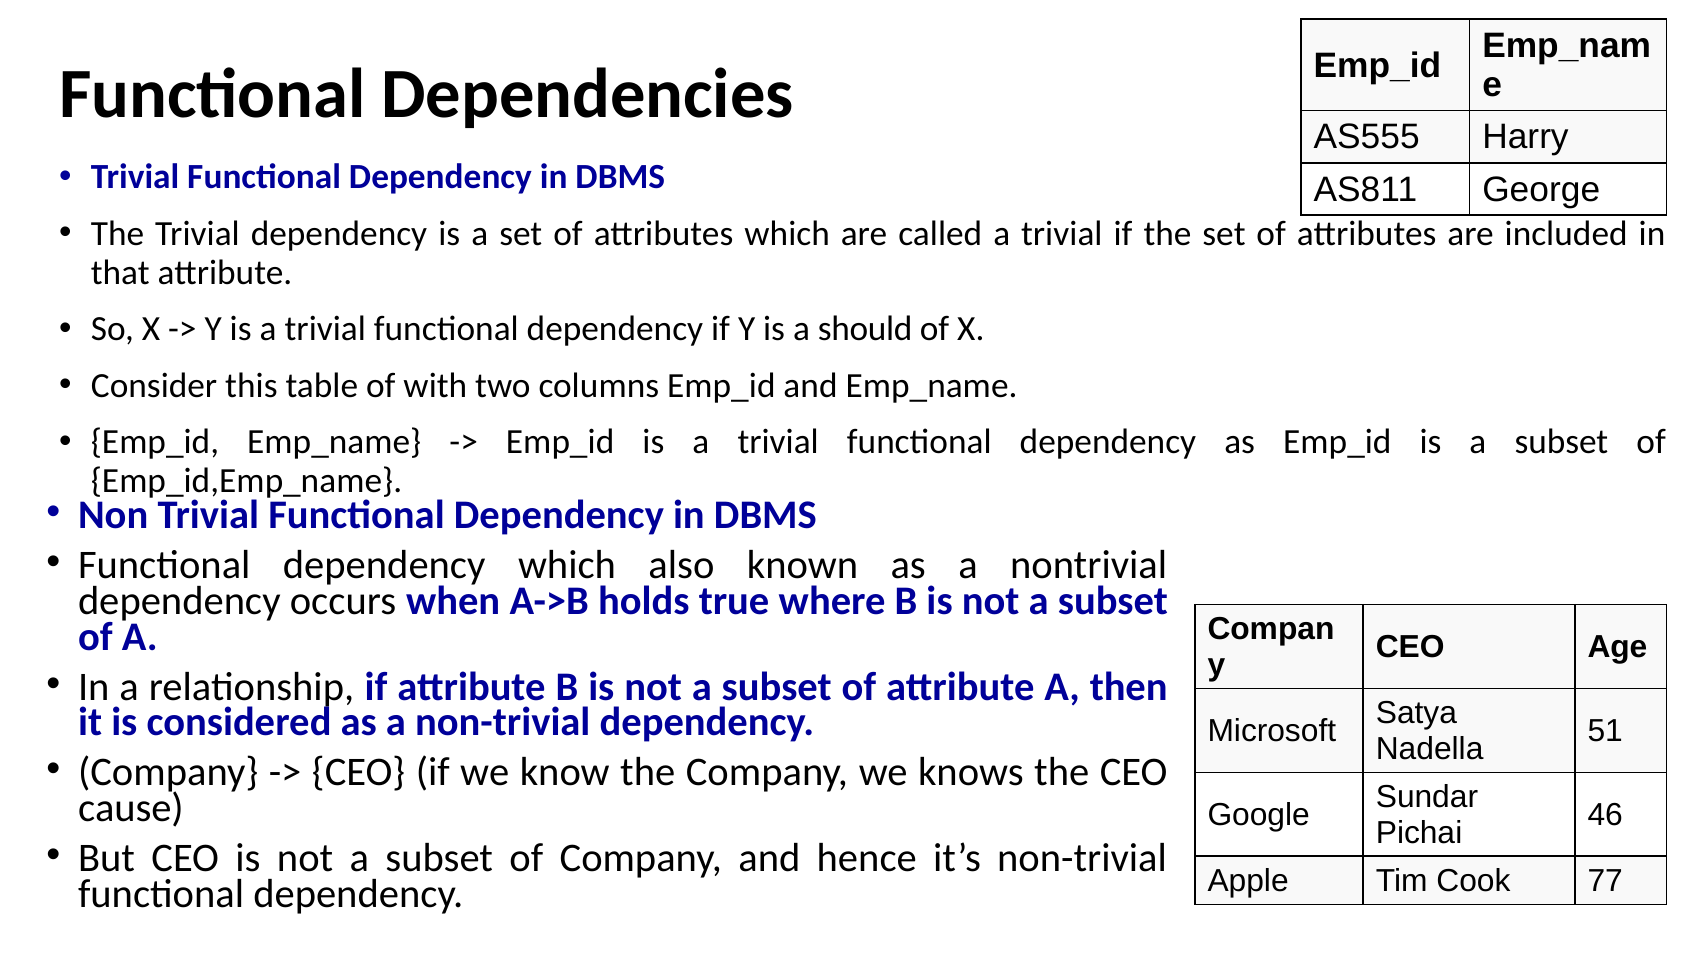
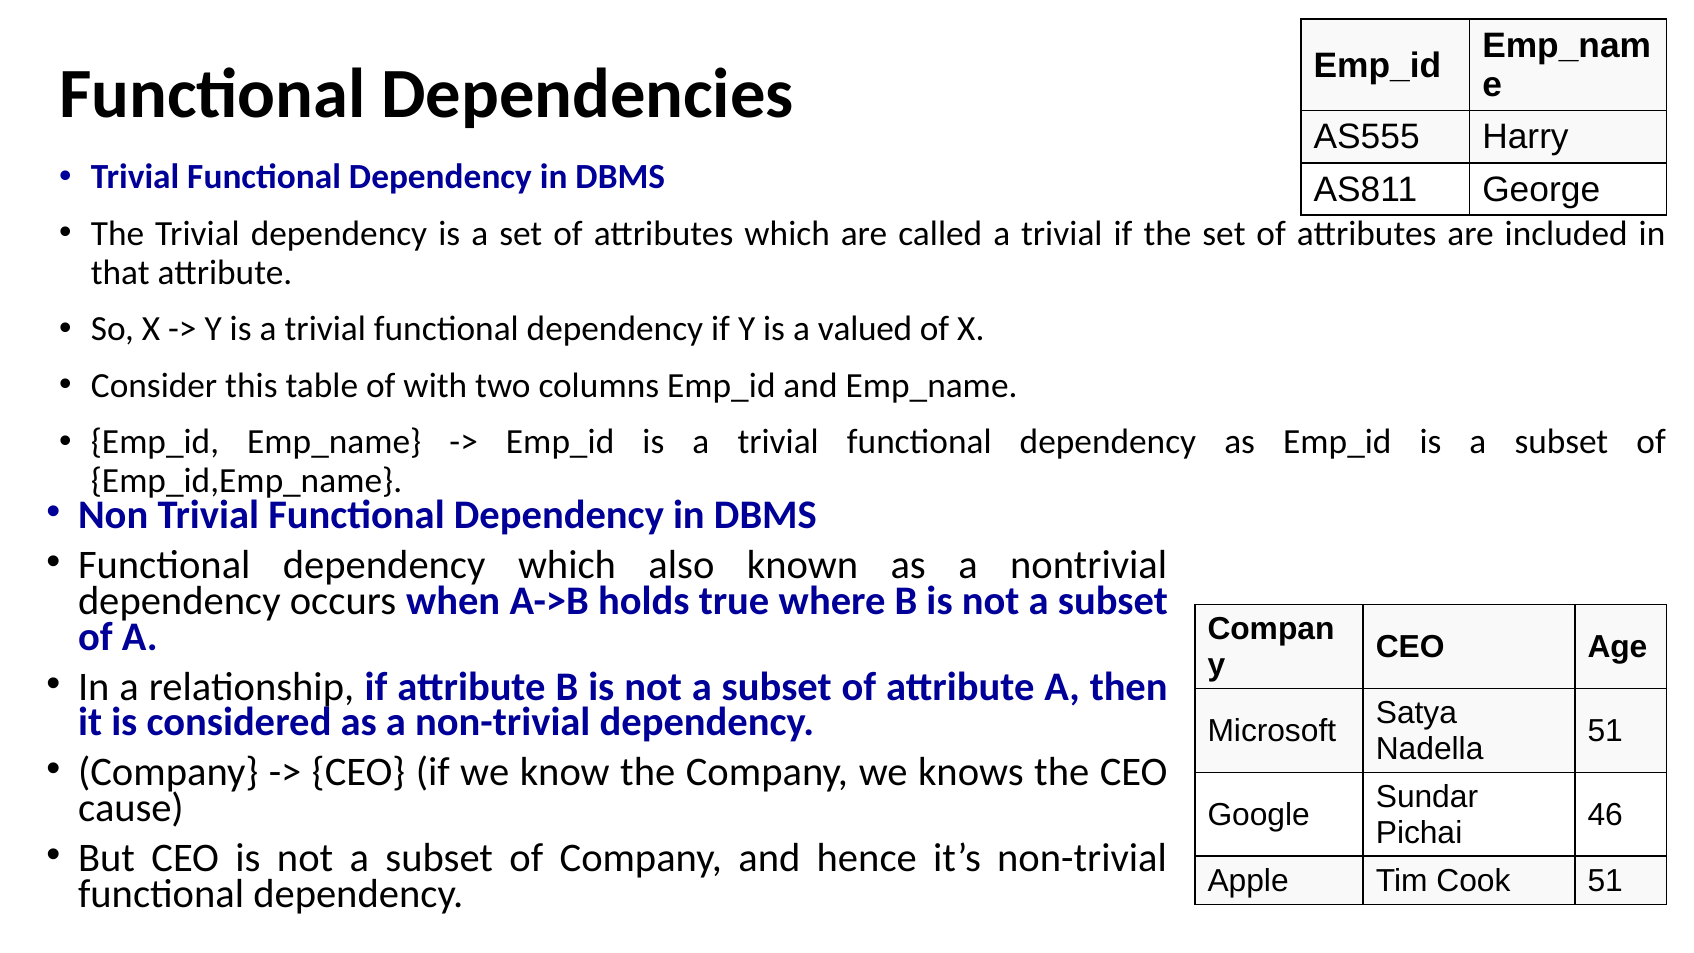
should: should -> valued
Cook 77: 77 -> 51
